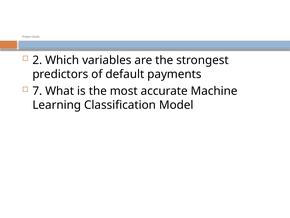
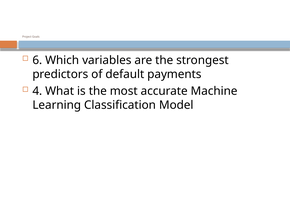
2: 2 -> 6
7: 7 -> 4
